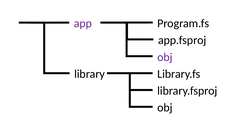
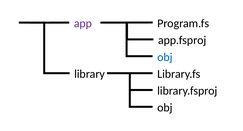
obj at (165, 57) colour: purple -> blue
